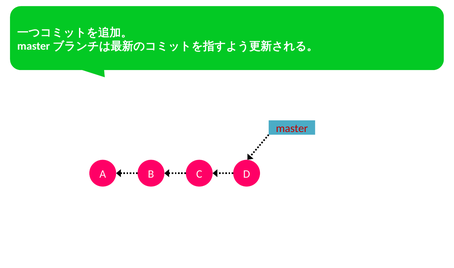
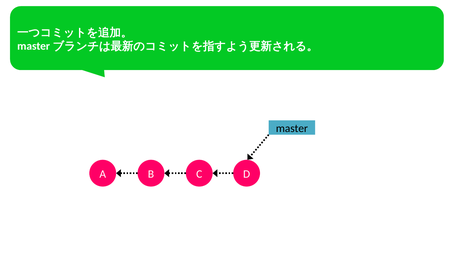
master colour: red -> black
